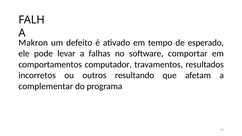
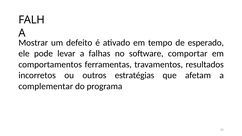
Makron: Makron -> Mostrar
computador: computador -> ferramentas
resultando: resultando -> estratégias
